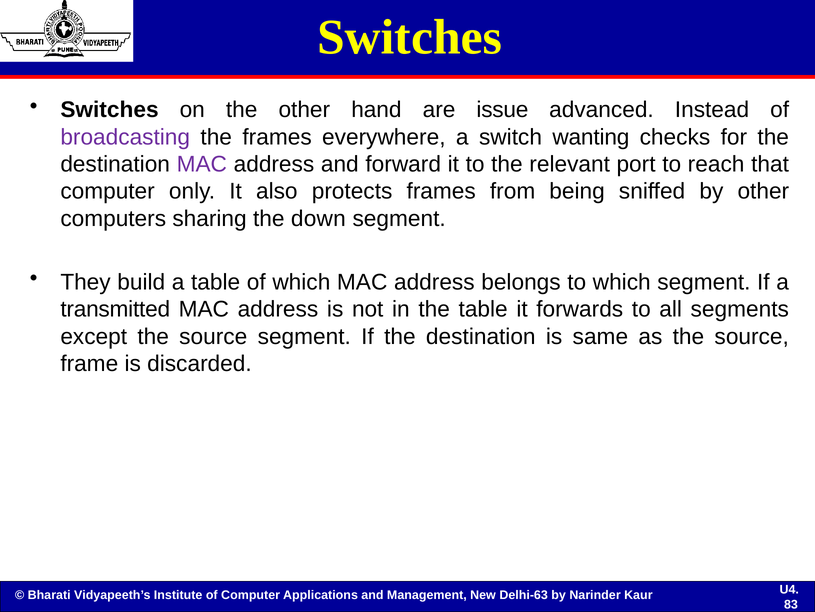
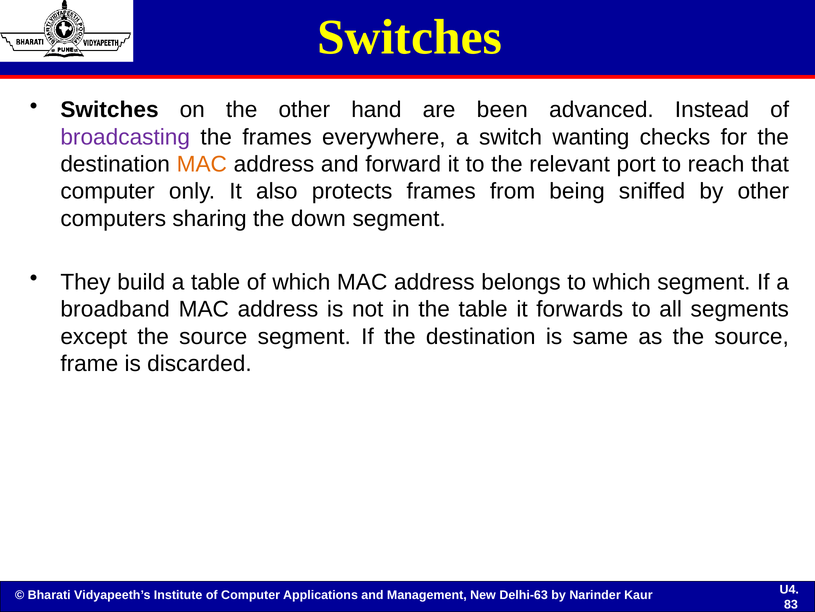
issue: issue -> been
MAC at (202, 164) colour: purple -> orange
transmitted: transmitted -> broadband
